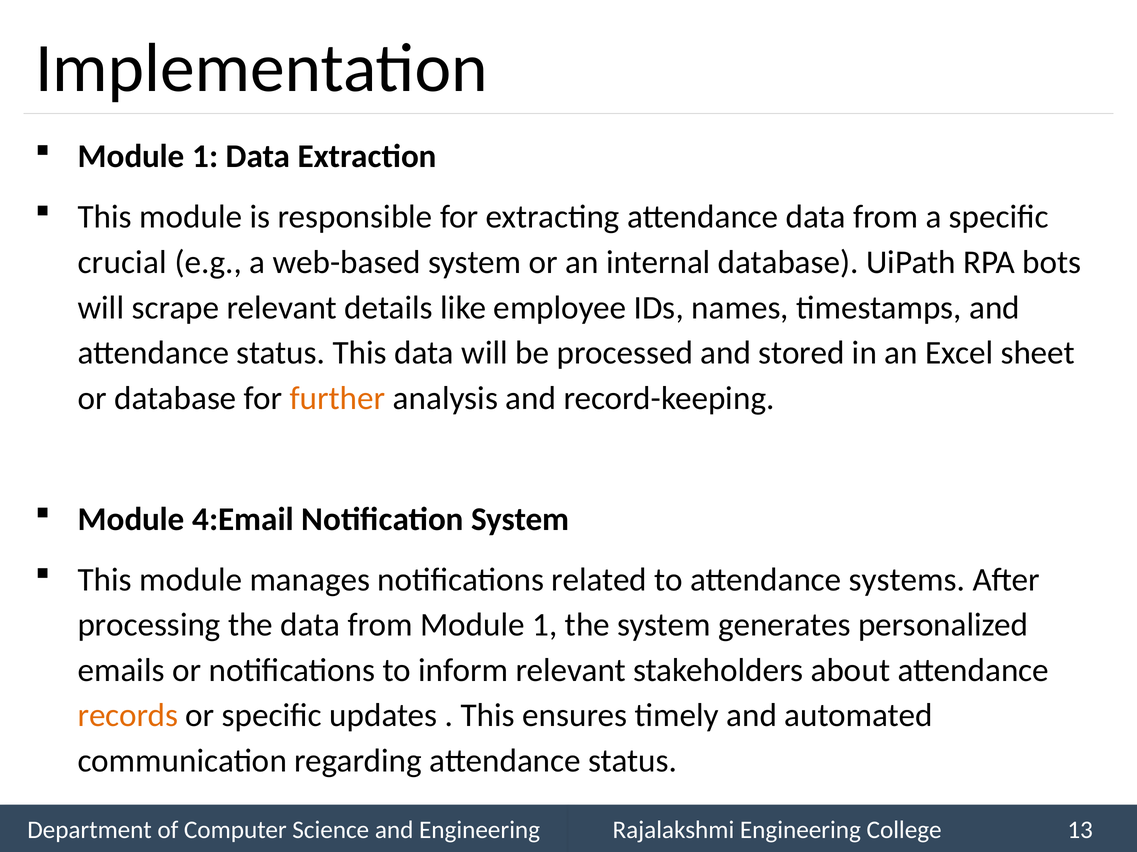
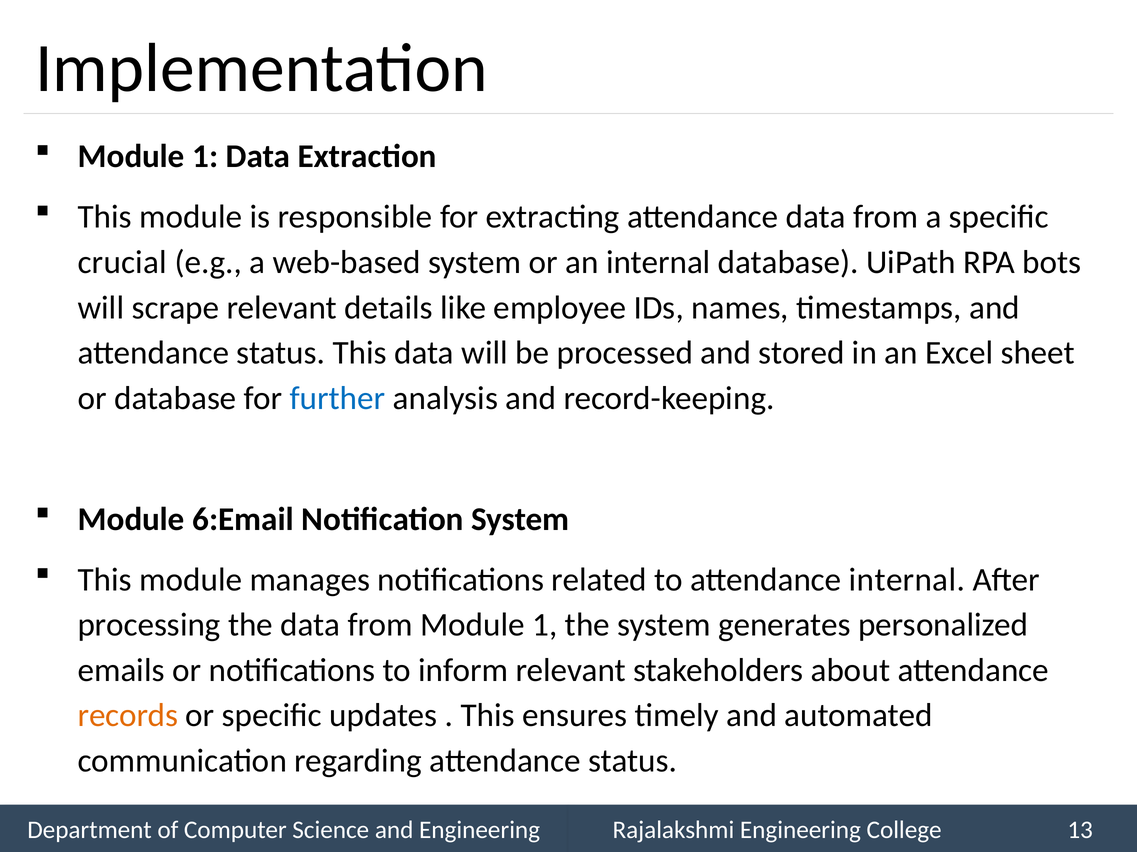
further colour: orange -> blue
4:Email: 4:Email -> 6:Email
attendance systems: systems -> internal
